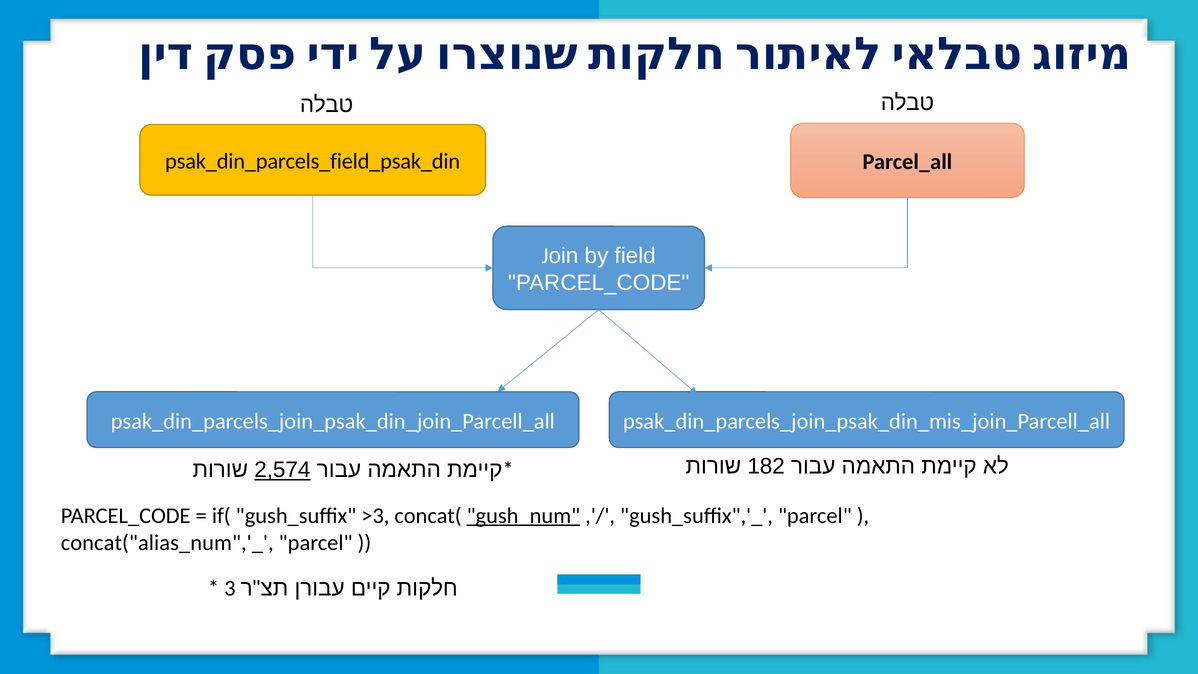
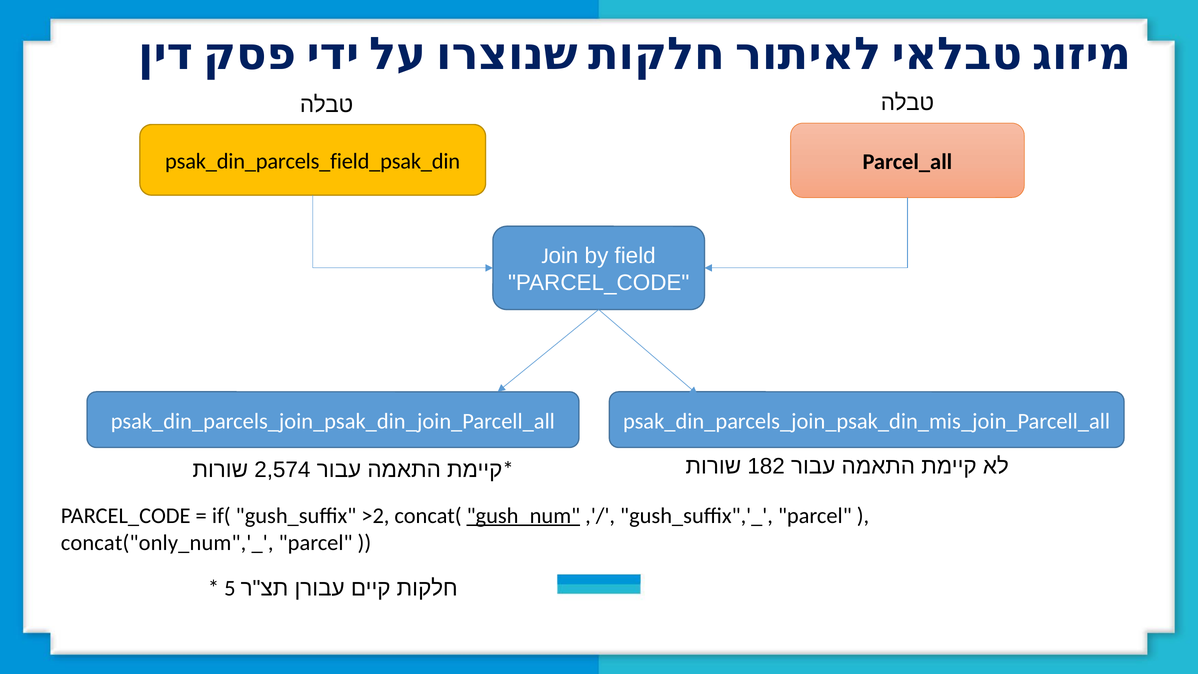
2,574 underline: present -> none
>3: >3 -> >2
concat("alias_num",'_: concat("alias_num",'_ -> concat("only_num",'_
3: 3 -> 5
